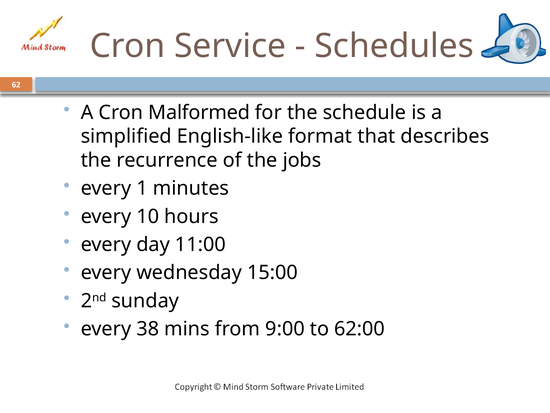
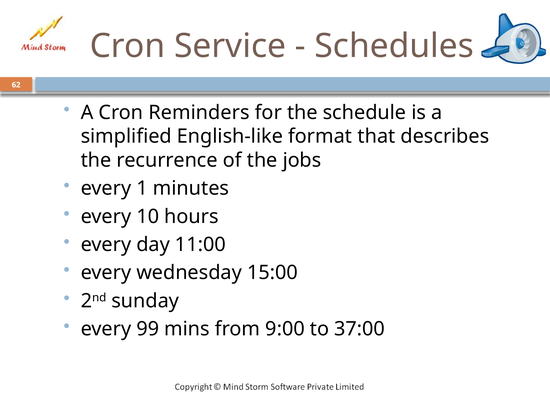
Malformed: Malformed -> Reminders
38: 38 -> 99
62:00: 62:00 -> 37:00
